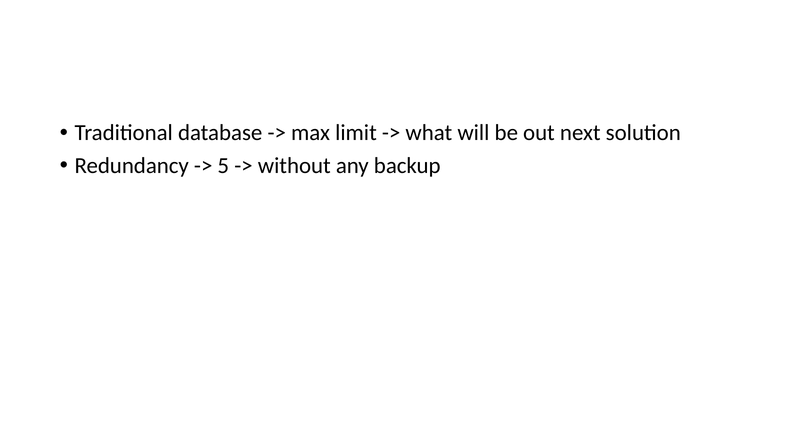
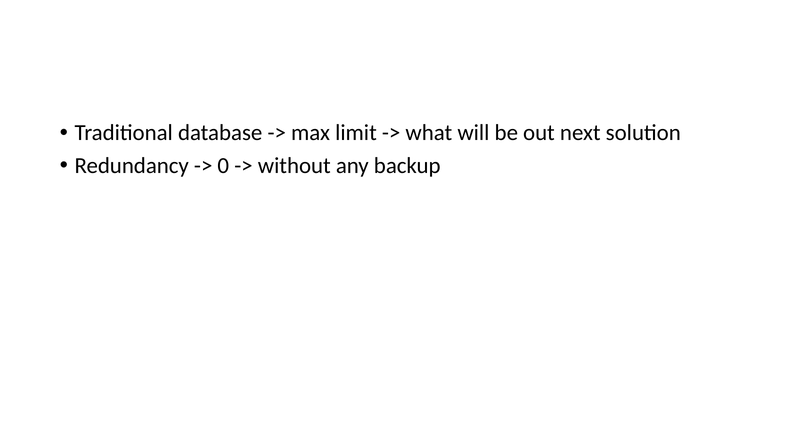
5: 5 -> 0
